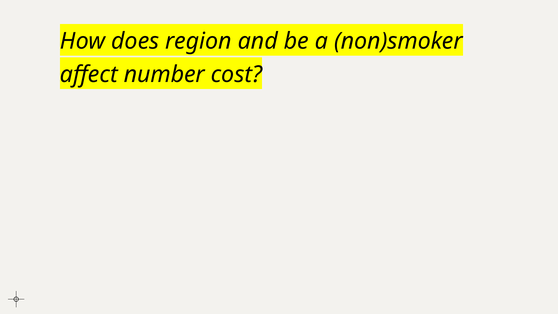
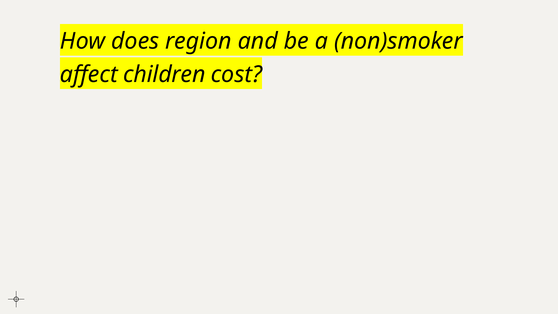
number: number -> children
